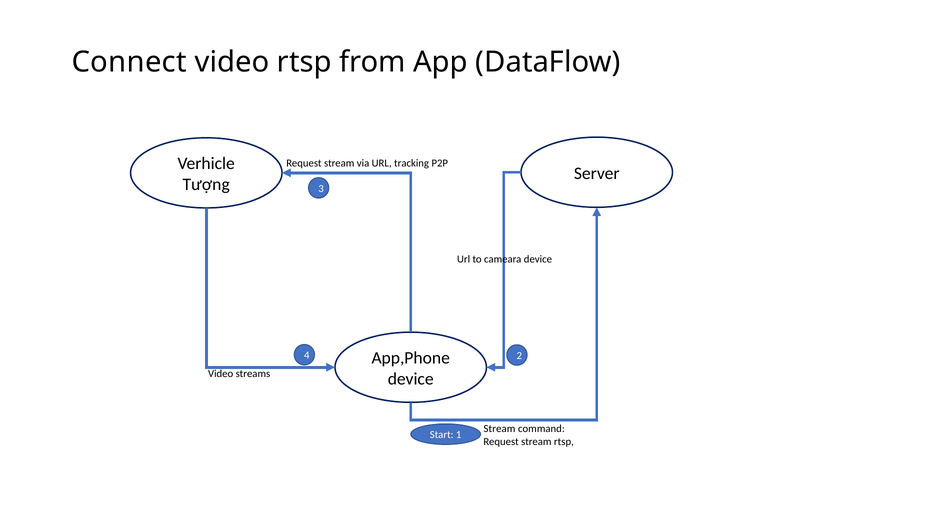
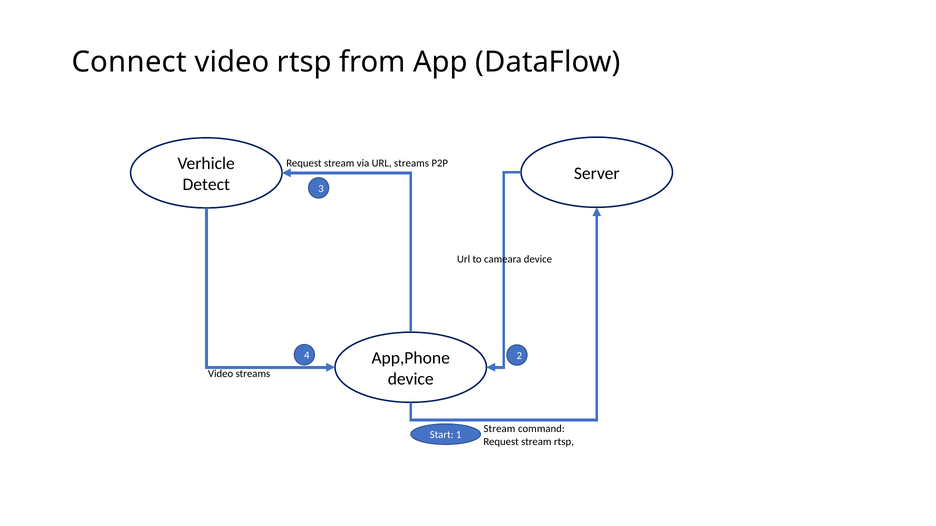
URL tracking: tracking -> streams
Tượng: Tượng -> Detect
